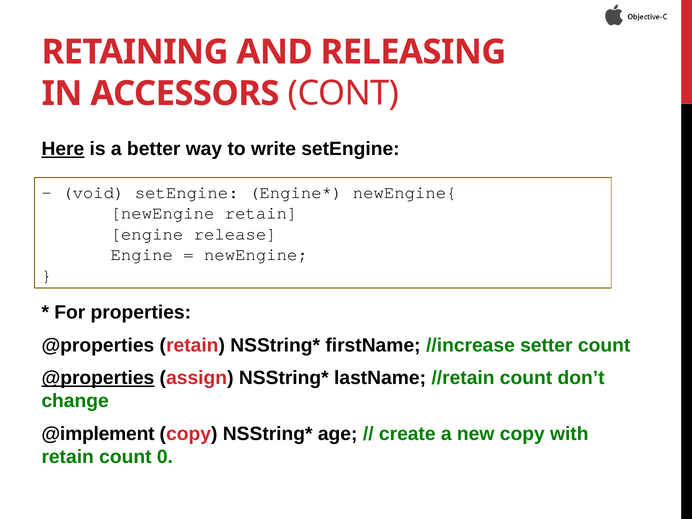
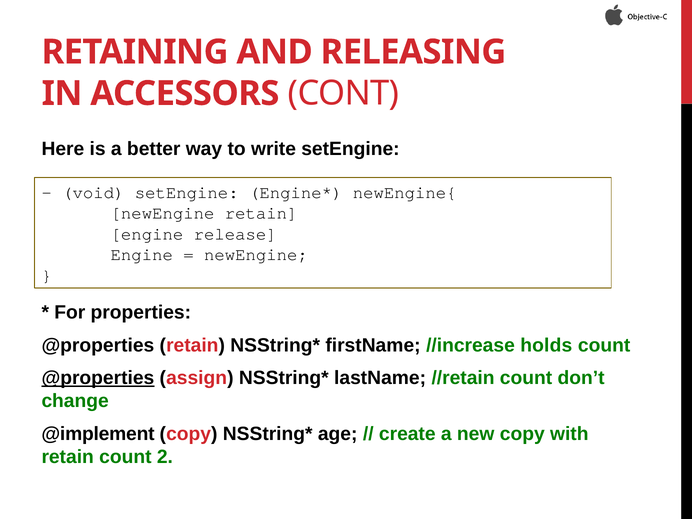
Here underline: present -> none
setter: setter -> holds
0: 0 -> 2
